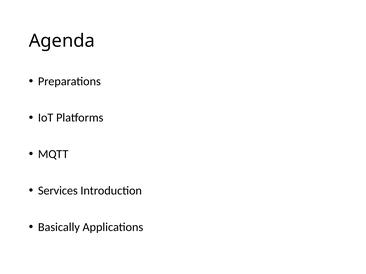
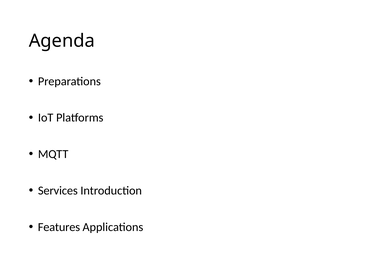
Basically: Basically -> Features
